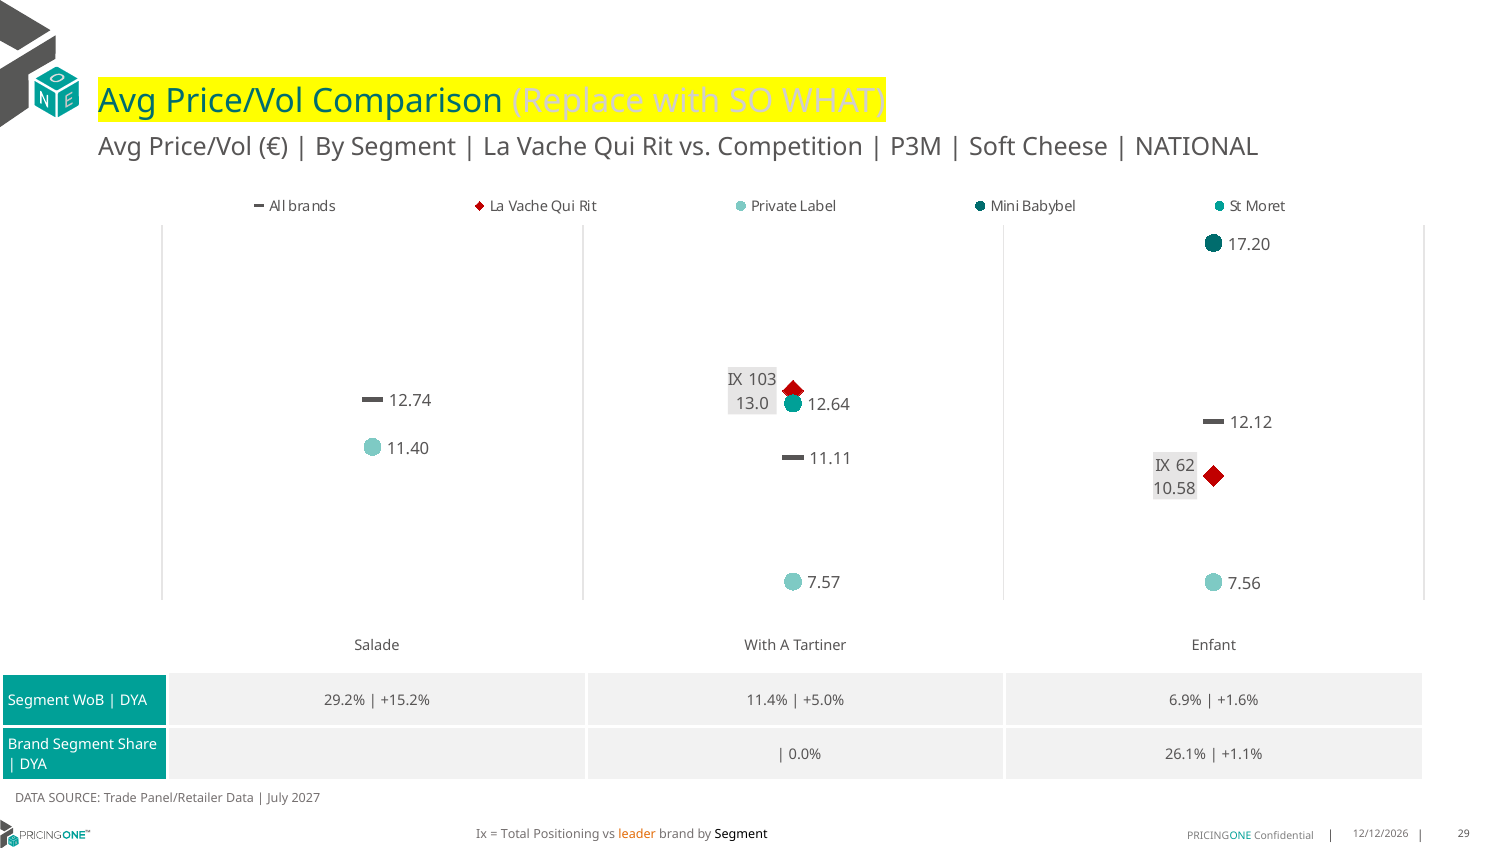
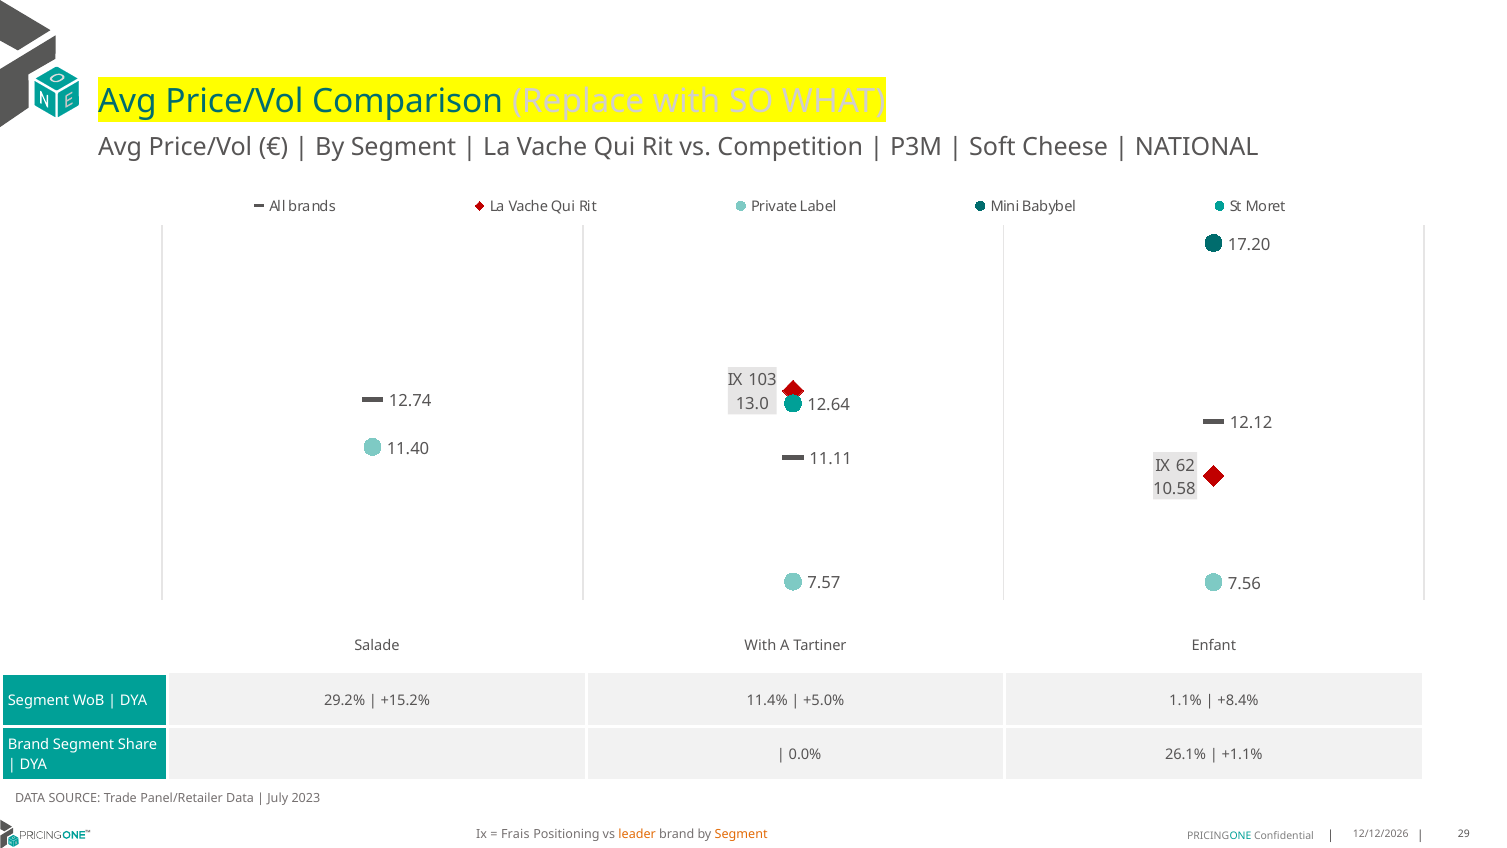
6.9%: 6.9% -> 1.1%
+1.6%: +1.6% -> +8.4%
2027: 2027 -> 2023
Total: Total -> Frais
Segment at (741, 834) colour: black -> orange
